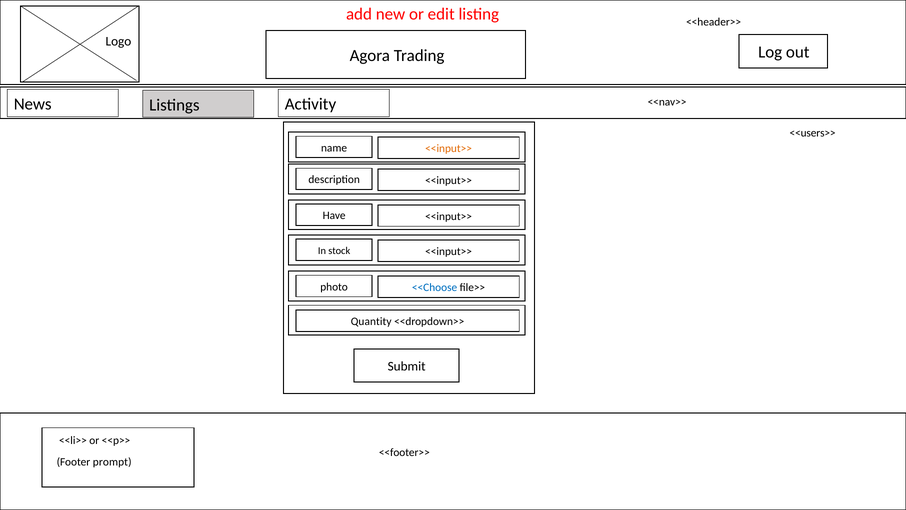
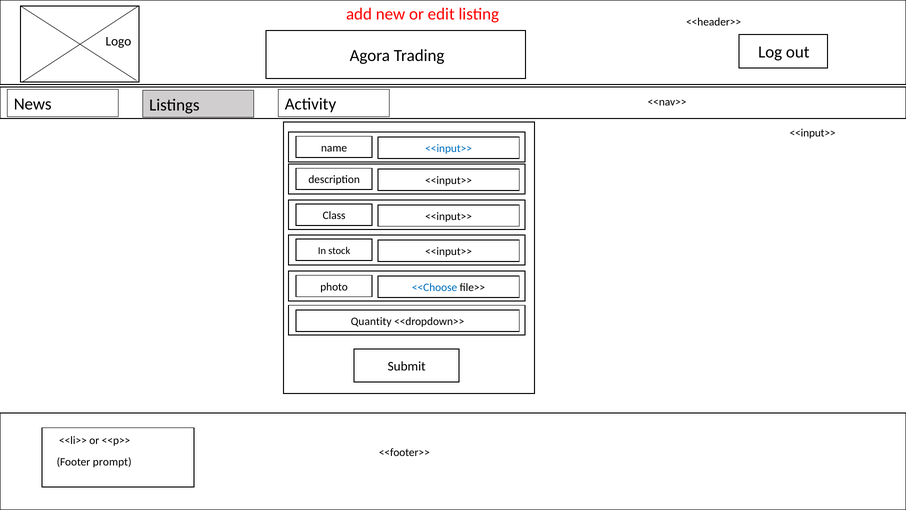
<<users>> at (813, 133): <<users>> -> <<input>>
<<input>> at (449, 148) colour: orange -> blue
Have: Have -> Class
